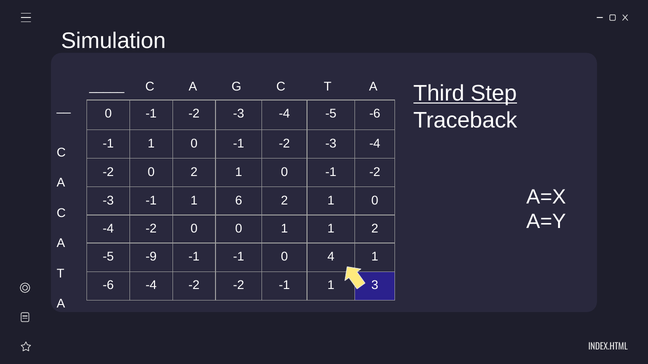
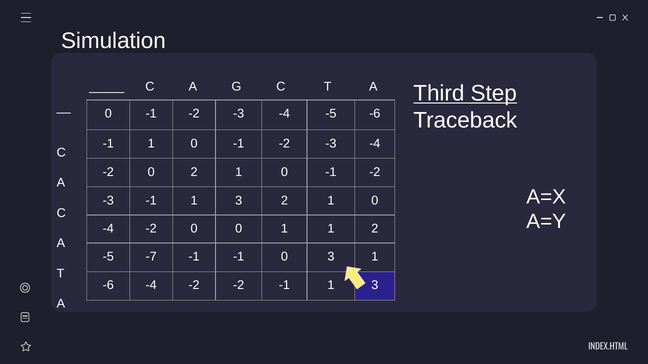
-3 -1 1 6: 6 -> 3
-9: -9 -> -7
0 4: 4 -> 3
